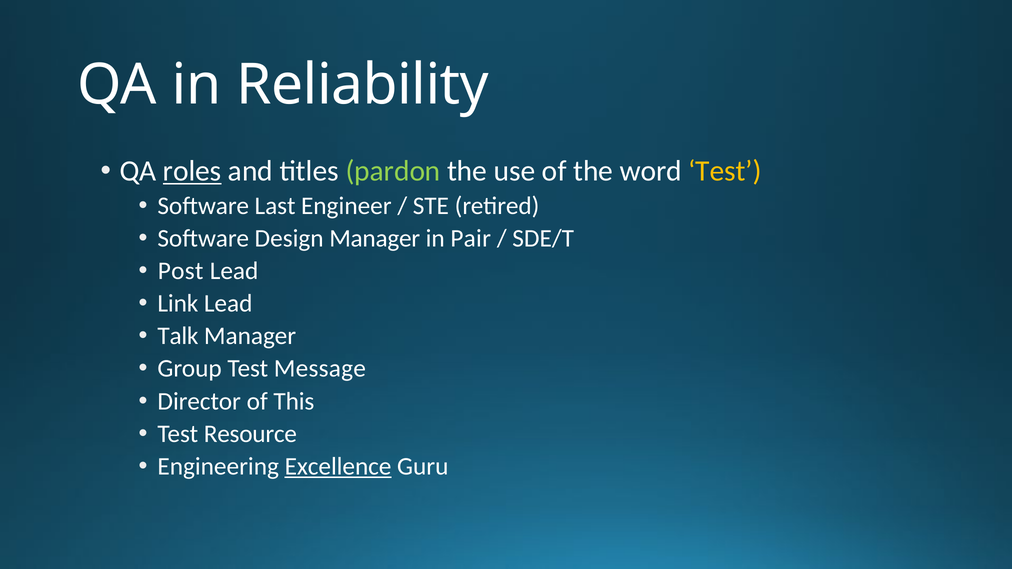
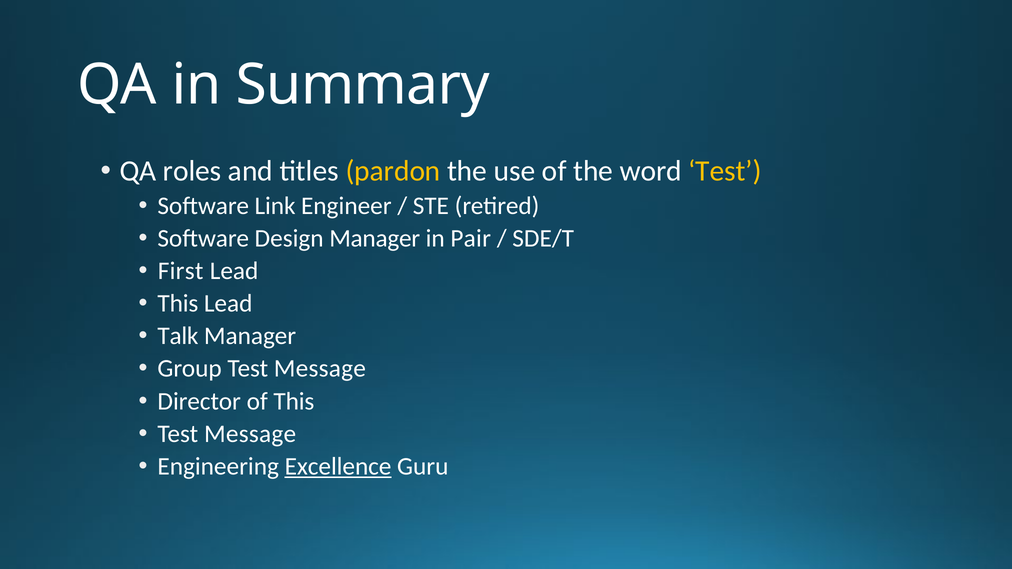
Reliability: Reliability -> Summary
roles underline: present -> none
pardon colour: light green -> yellow
Last: Last -> Link
Post: Post -> First
Link at (178, 304): Link -> This
Resource at (250, 434): Resource -> Message
